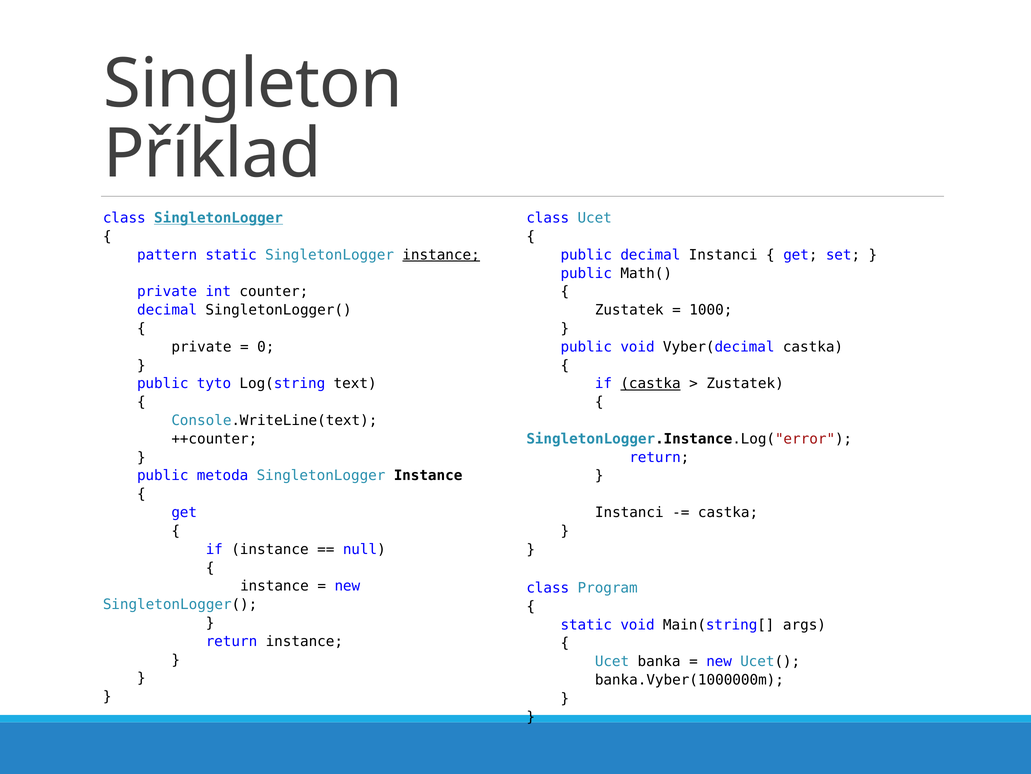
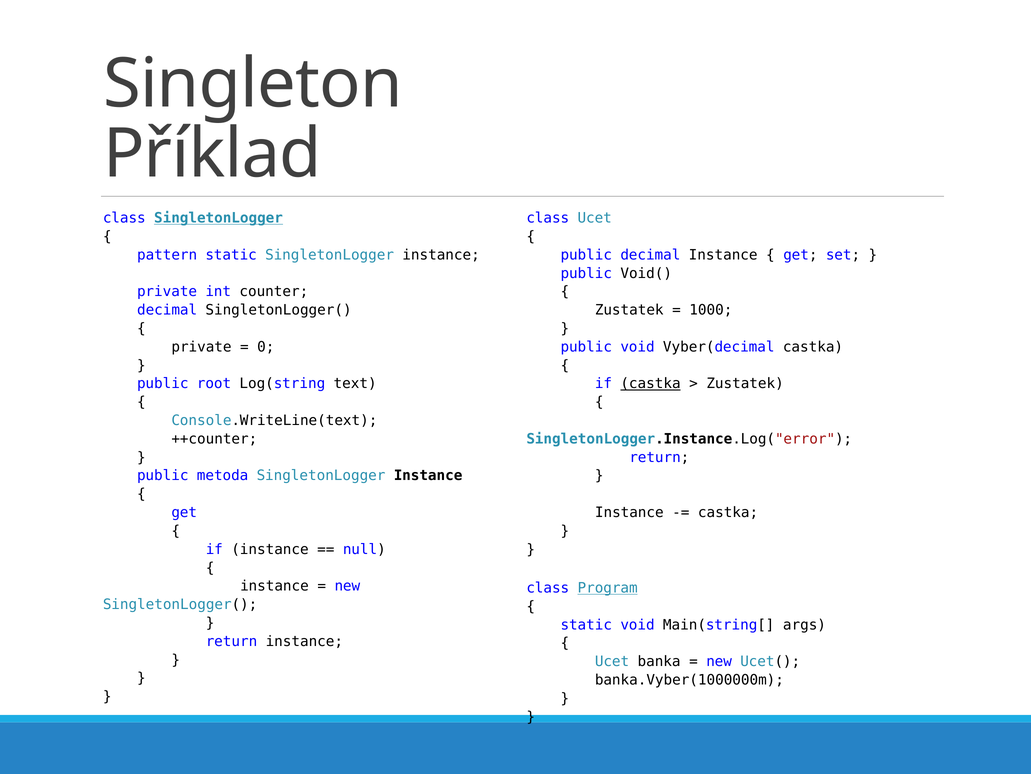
instance at (441, 255) underline: present -> none
decimal Instanci: Instanci -> Instance
Math(: Math( -> Void(
tyto: tyto -> root
Instanci at (629, 512): Instanci -> Instance
Program underline: none -> present
